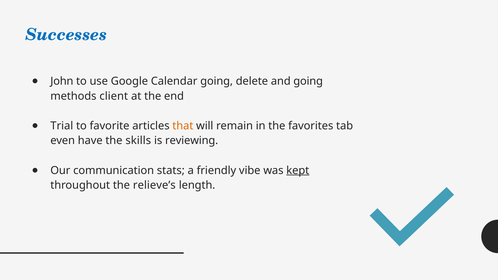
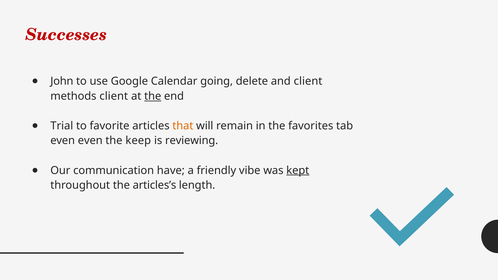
Successes colour: blue -> red
and going: going -> client
the at (153, 96) underline: none -> present
even have: have -> even
skills: skills -> keep
stats: stats -> have
relieve’s: relieve’s -> articles’s
